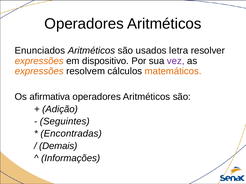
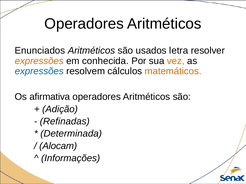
dispositivo: dispositivo -> conhecida
vez colour: purple -> orange
expressões at (39, 71) colour: orange -> blue
Seguintes: Seguintes -> Refinadas
Encontradas: Encontradas -> Determinada
Demais: Demais -> Alocam
